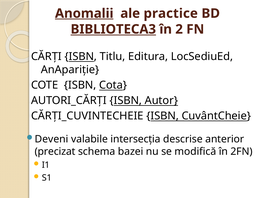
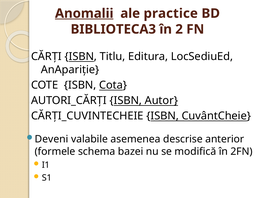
BIBLIOTECA3 underline: present -> none
intersecţia: intersecţia -> asemenea
precizat: precizat -> formele
